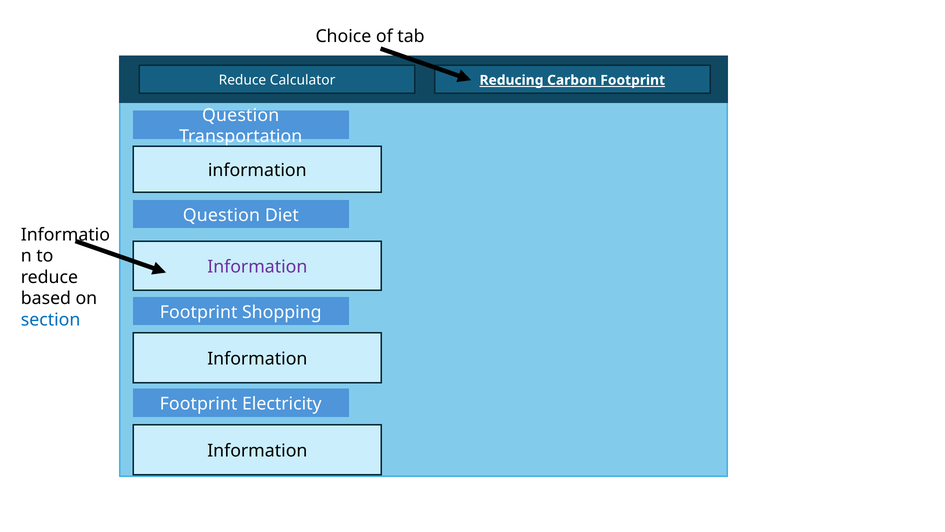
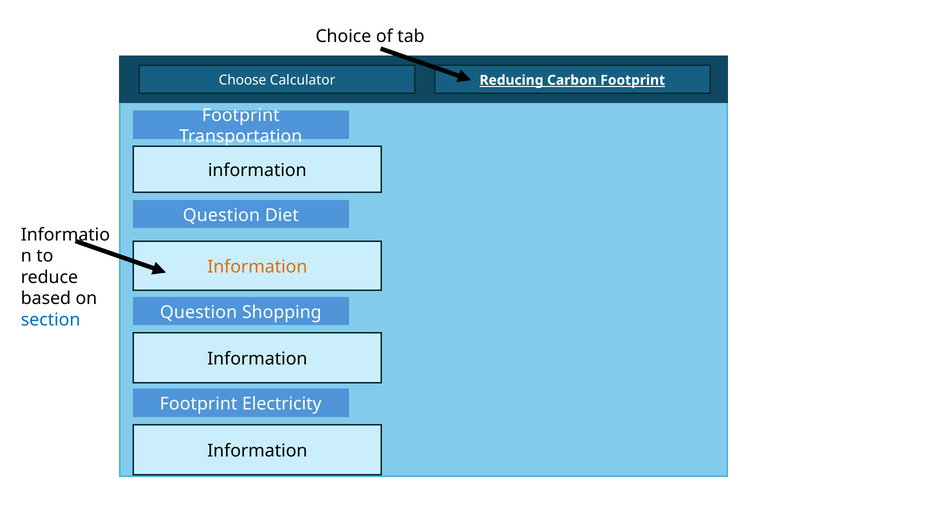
Reduce at (242, 80): Reduce -> Choose
Question at (241, 115): Question -> Footprint
Information at (257, 267) colour: purple -> orange
Footprint at (199, 312): Footprint -> Question
